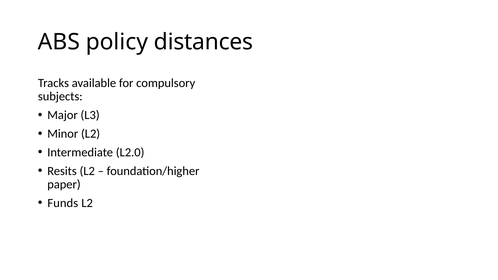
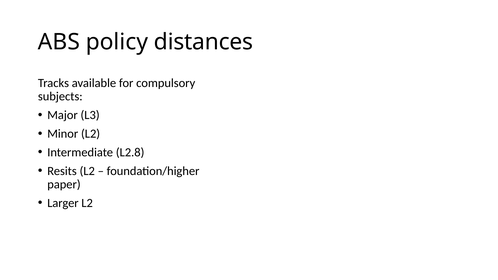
L2.0: L2.0 -> L2.8
Funds: Funds -> Larger
